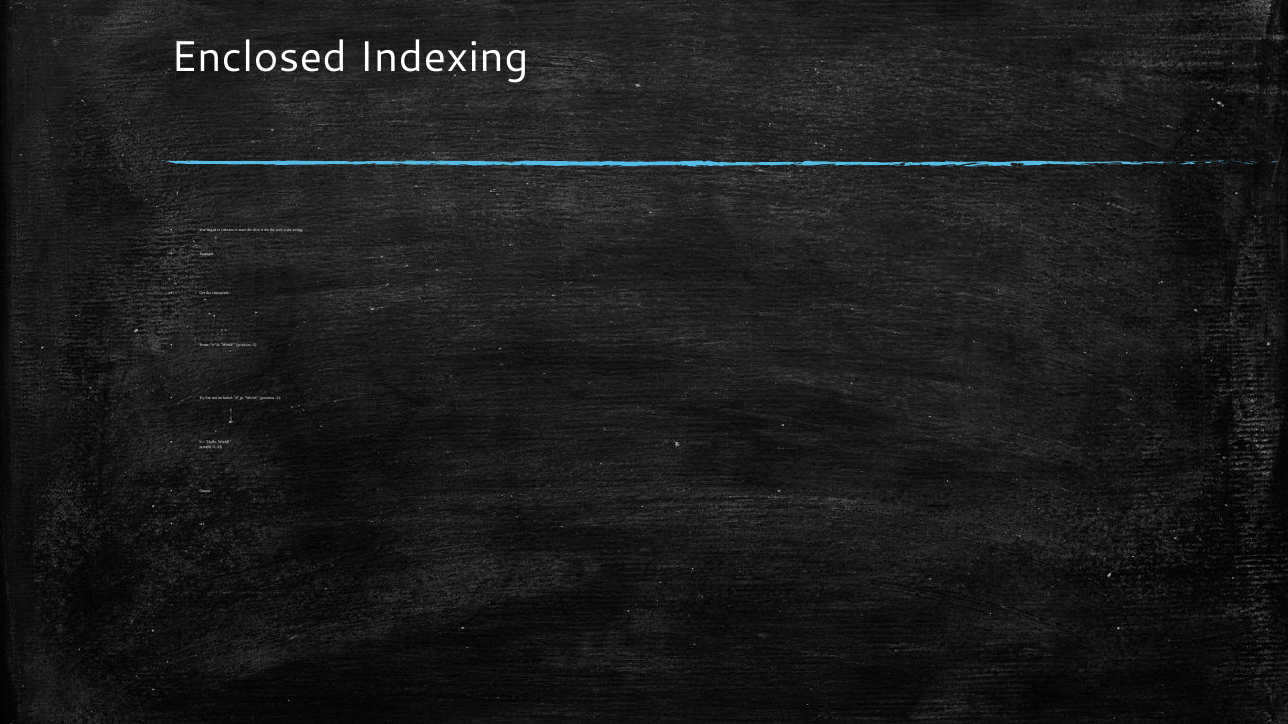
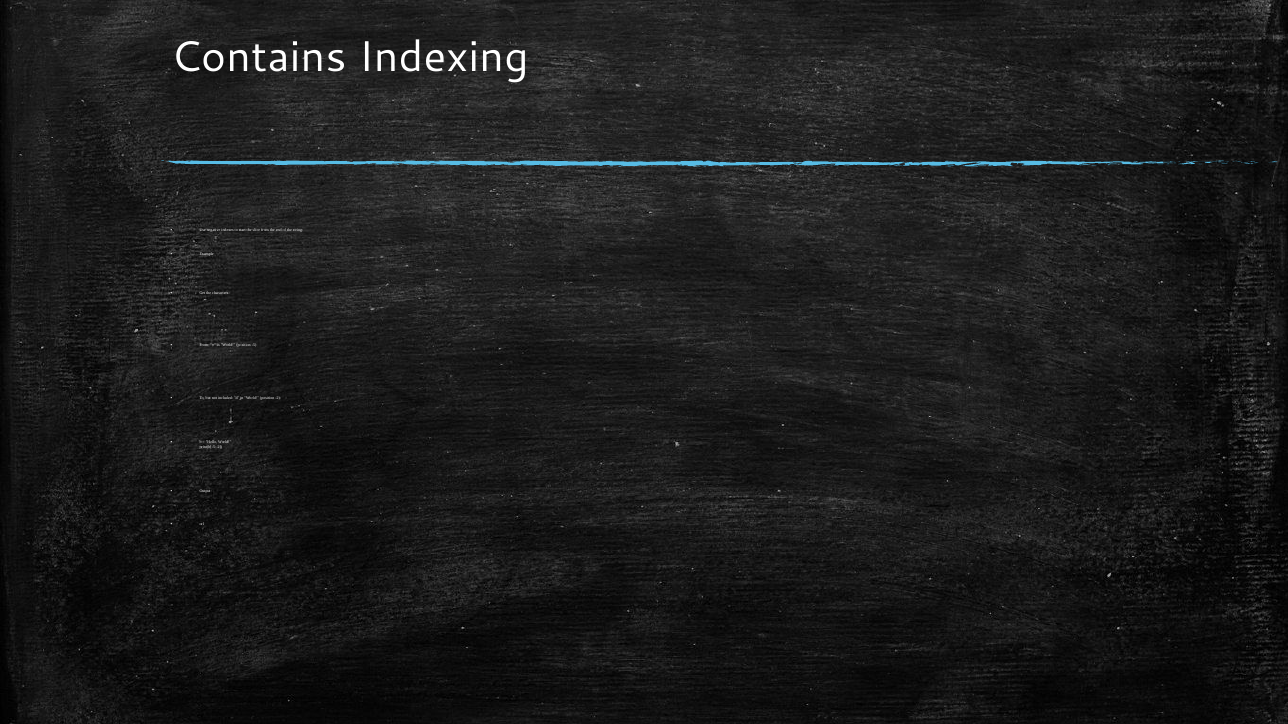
Enclosed: Enclosed -> Contains
